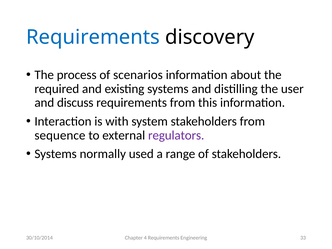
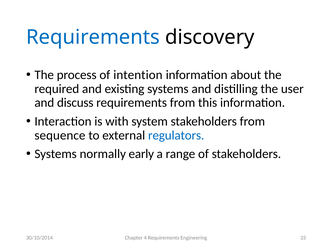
scenarios: scenarios -> intention
regulators colour: purple -> blue
used: used -> early
